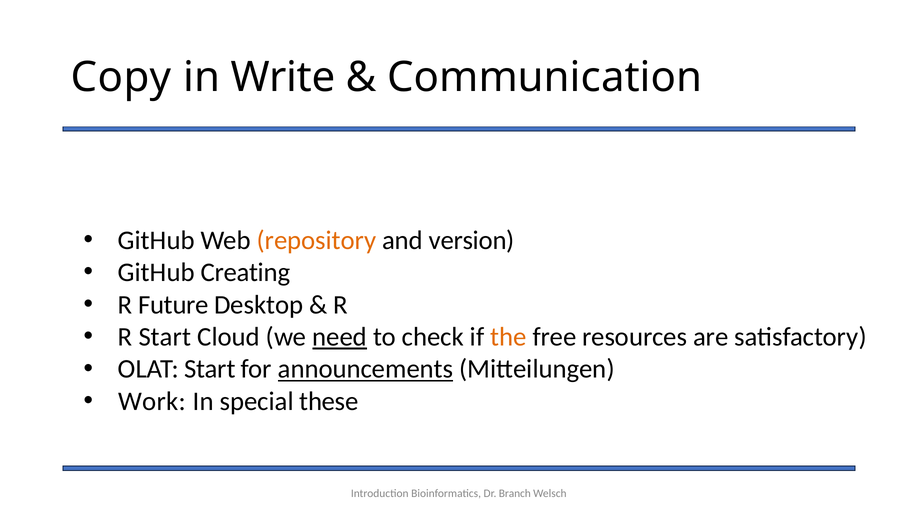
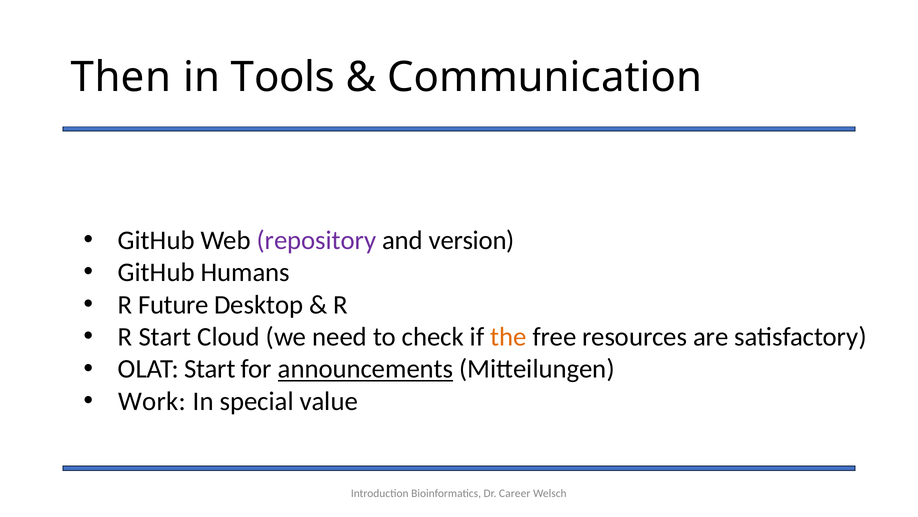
Copy: Copy -> Then
Write: Write -> Tools
repository colour: orange -> purple
Creating: Creating -> Humans
need underline: present -> none
these: these -> value
Branch: Branch -> Career
